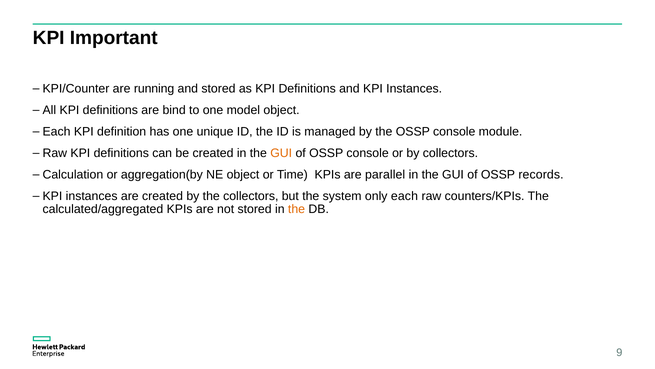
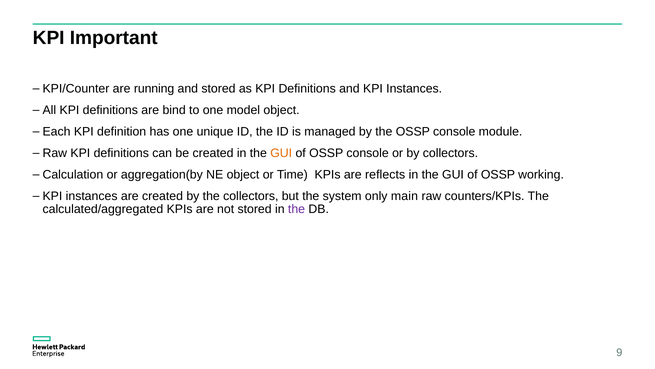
parallel: parallel -> reflects
records: records -> working
only each: each -> main
the at (297, 209) colour: orange -> purple
